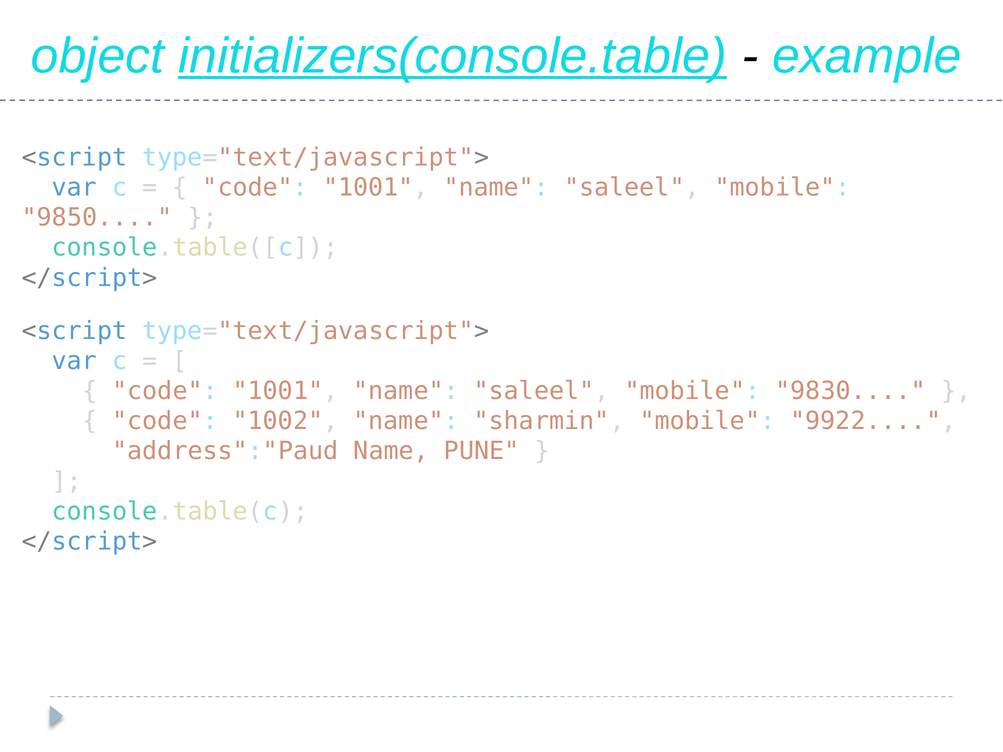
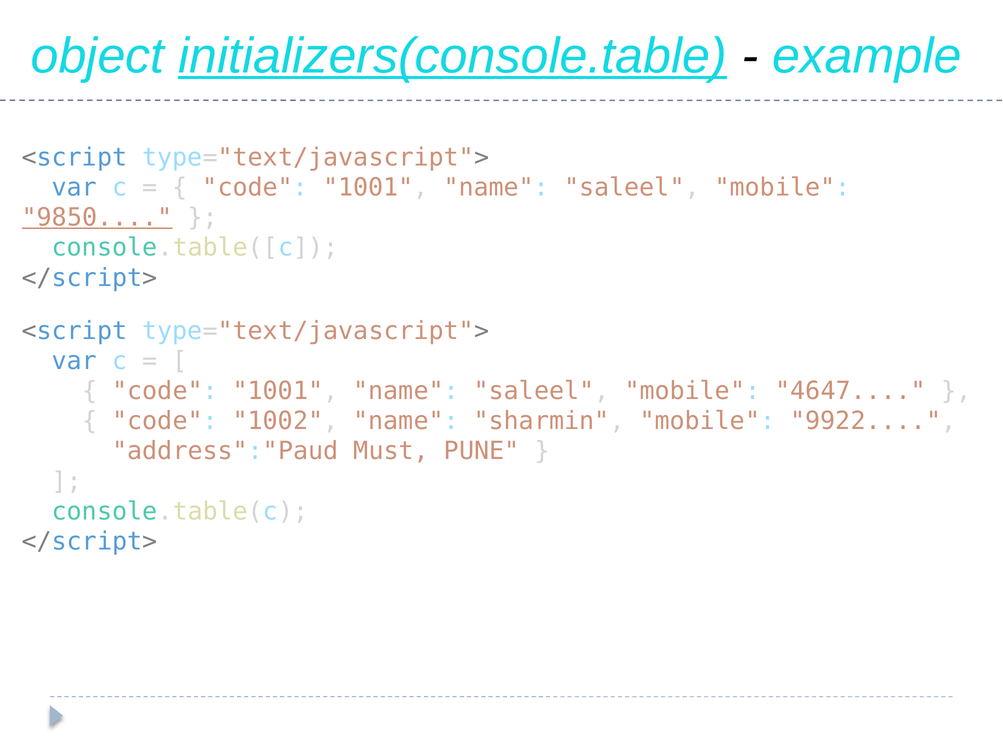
9850 underline: none -> present
9830: 9830 -> 4647
address":"Paud Name: Name -> Must
